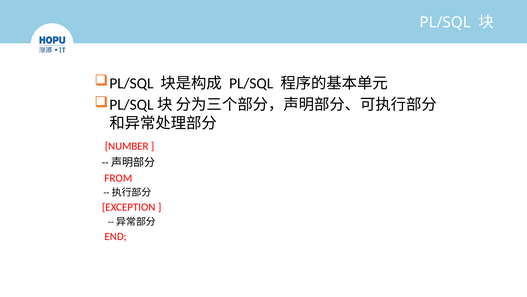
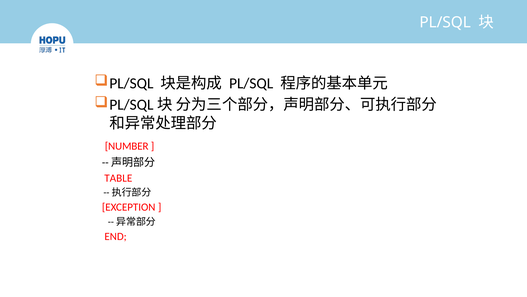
FROM: FROM -> TABLE
